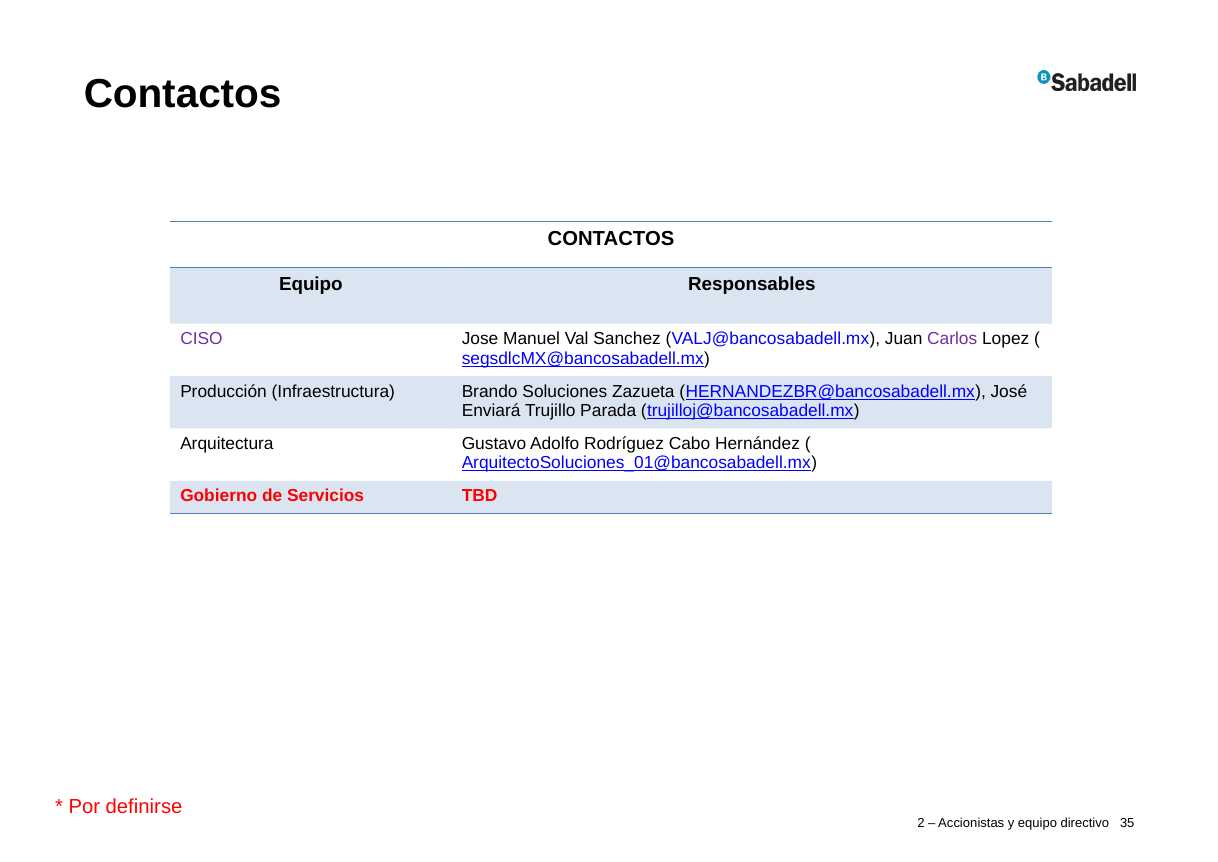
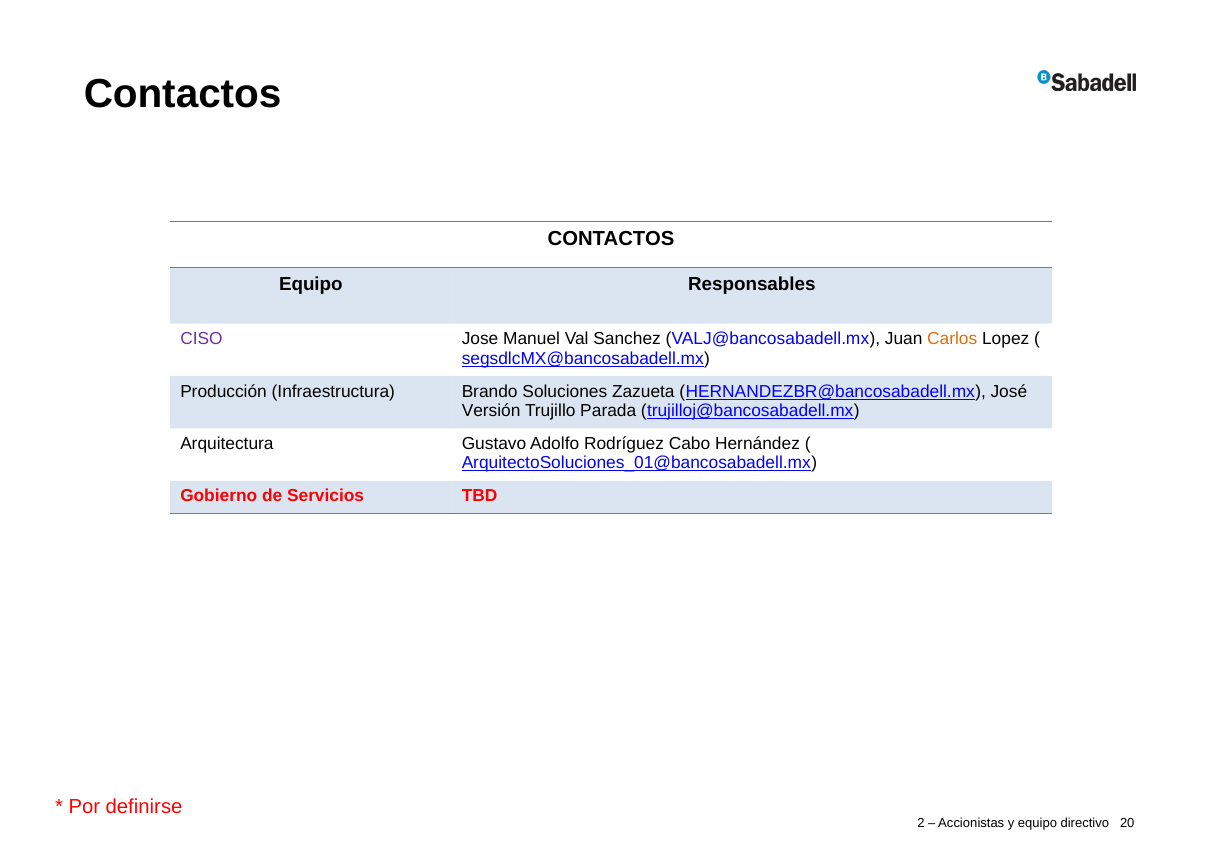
Carlos colour: purple -> orange
Enviará: Enviará -> Versión
35: 35 -> 20
